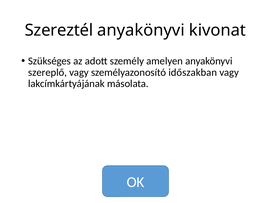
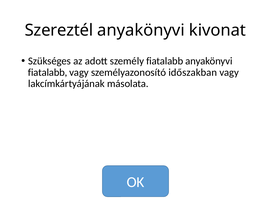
személy amelyen: amelyen -> fiatalabb
szereplő at (48, 72): szereplő -> fiatalabb
